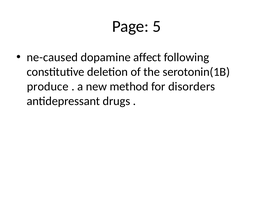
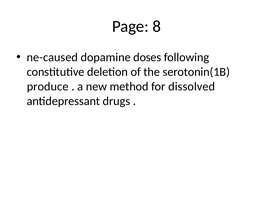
5: 5 -> 8
affect: affect -> doses
disorders: disorders -> dissolved
